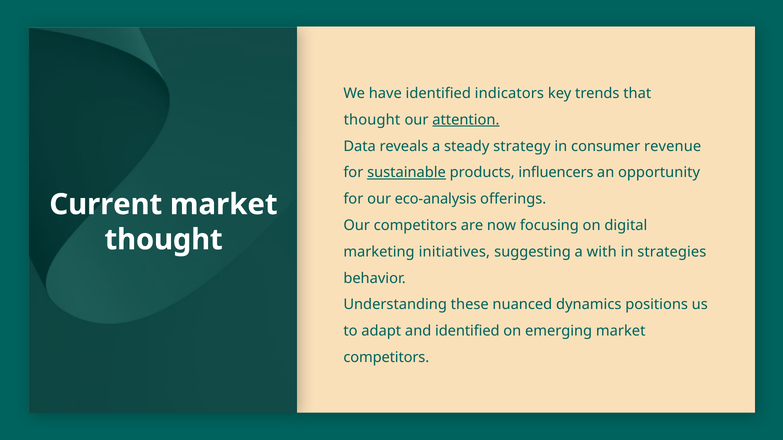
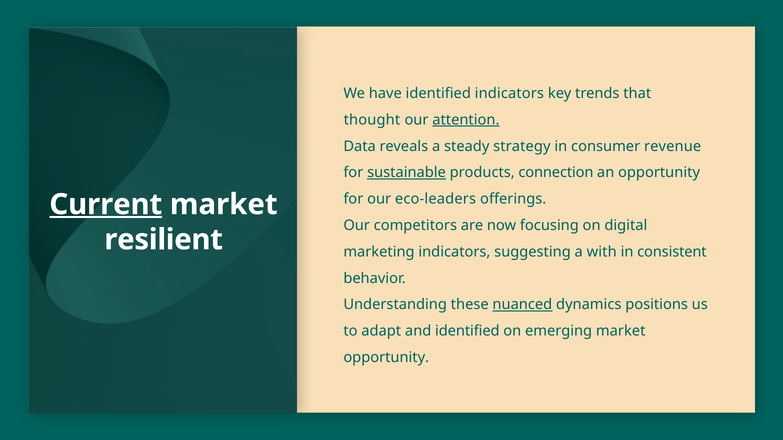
influencers: influencers -> connection
eco-analysis: eco-analysis -> eco-leaders
Current underline: none -> present
thought at (164, 240): thought -> resilient
marketing initiatives: initiatives -> indicators
strategies: strategies -> consistent
nuanced underline: none -> present
competitors at (386, 358): competitors -> opportunity
